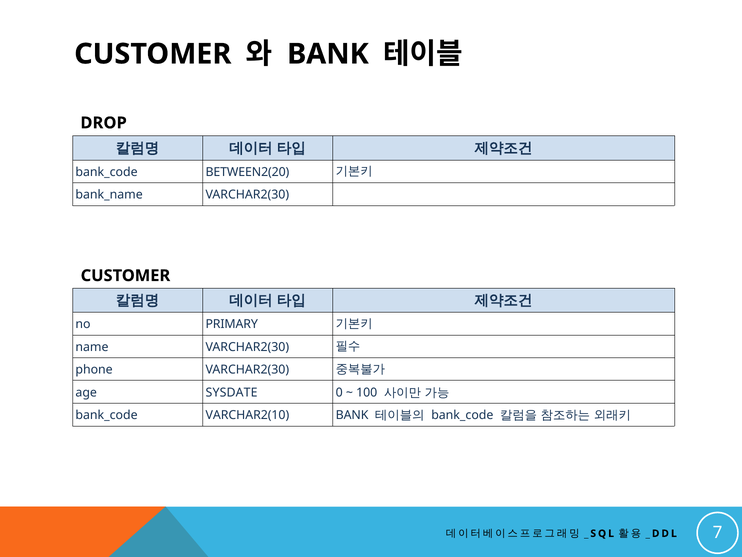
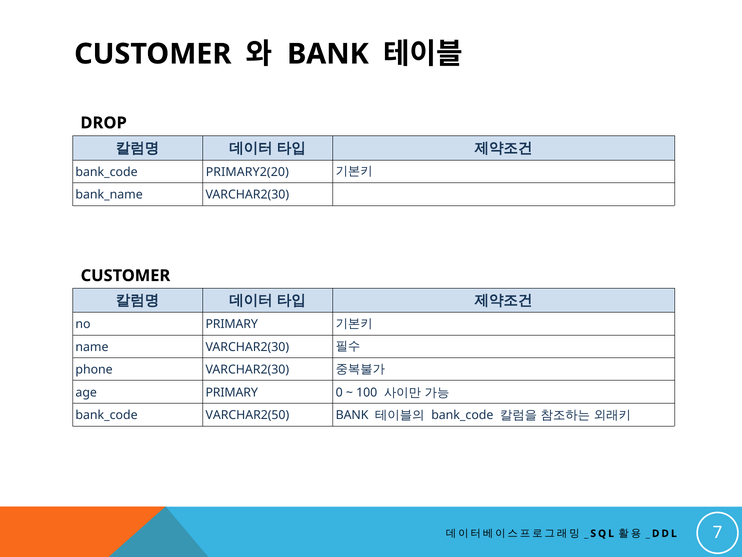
BETWEEN2(20: BETWEEN2(20 -> PRIMARY2(20
age SYSDATE: SYSDATE -> PRIMARY
VARCHAR2(10: VARCHAR2(10 -> VARCHAR2(50
